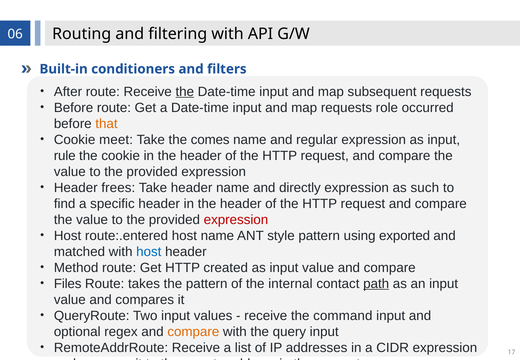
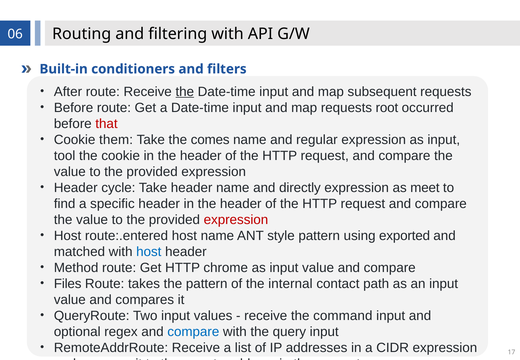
role: role -> root
that colour: orange -> red
meet: meet -> them
rule: rule -> tool
frees: frees -> cycle
such: such -> meet
created: created -> chrome
path underline: present -> none
compare at (193, 332) colour: orange -> blue
